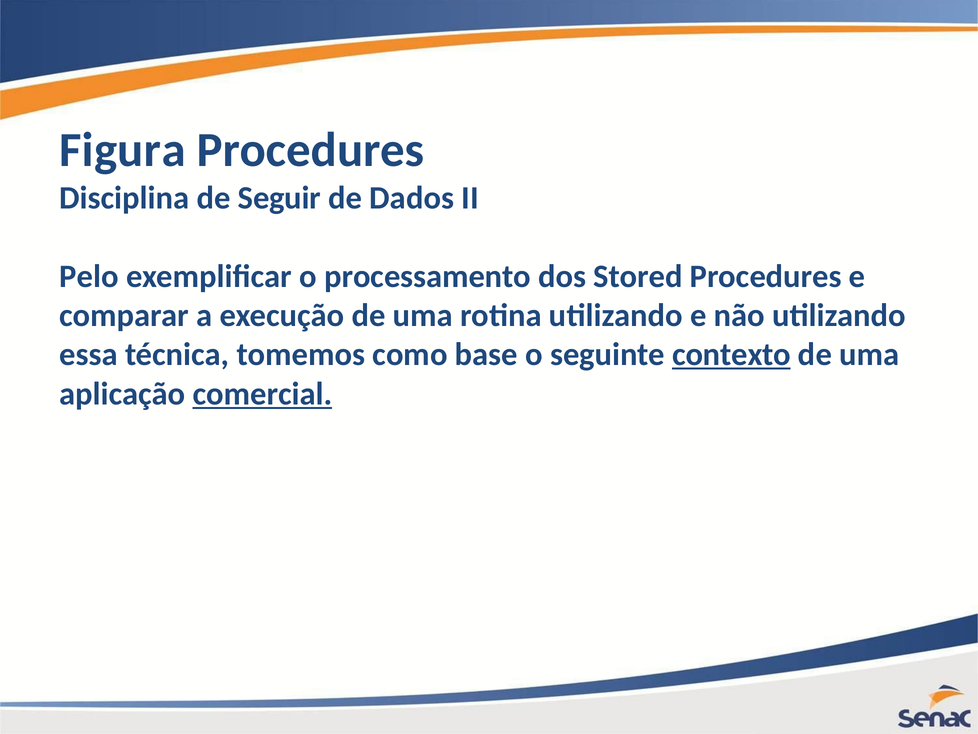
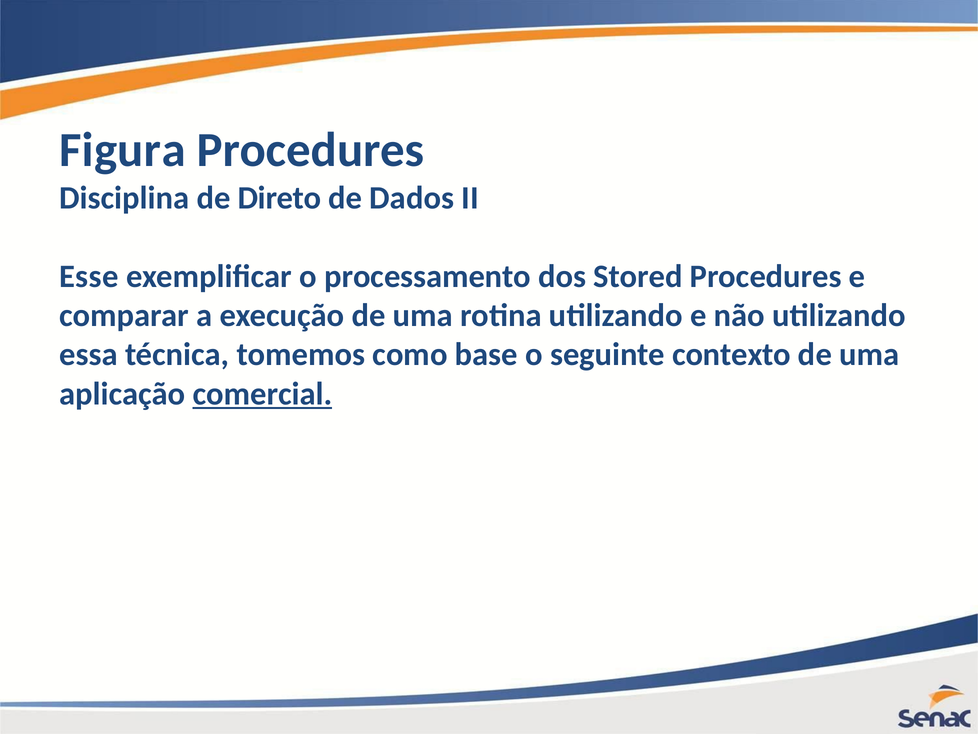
Seguir: Seguir -> Direto
Pelo: Pelo -> Esse
contexto underline: present -> none
